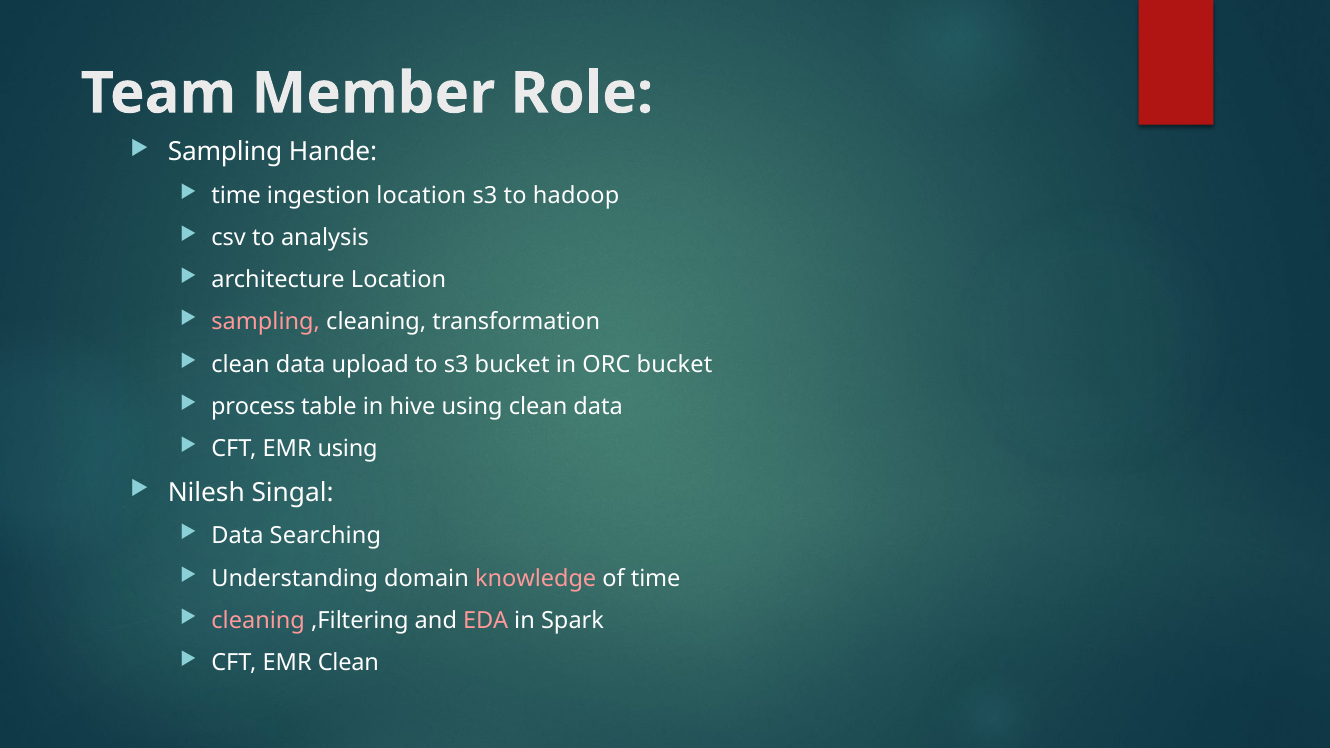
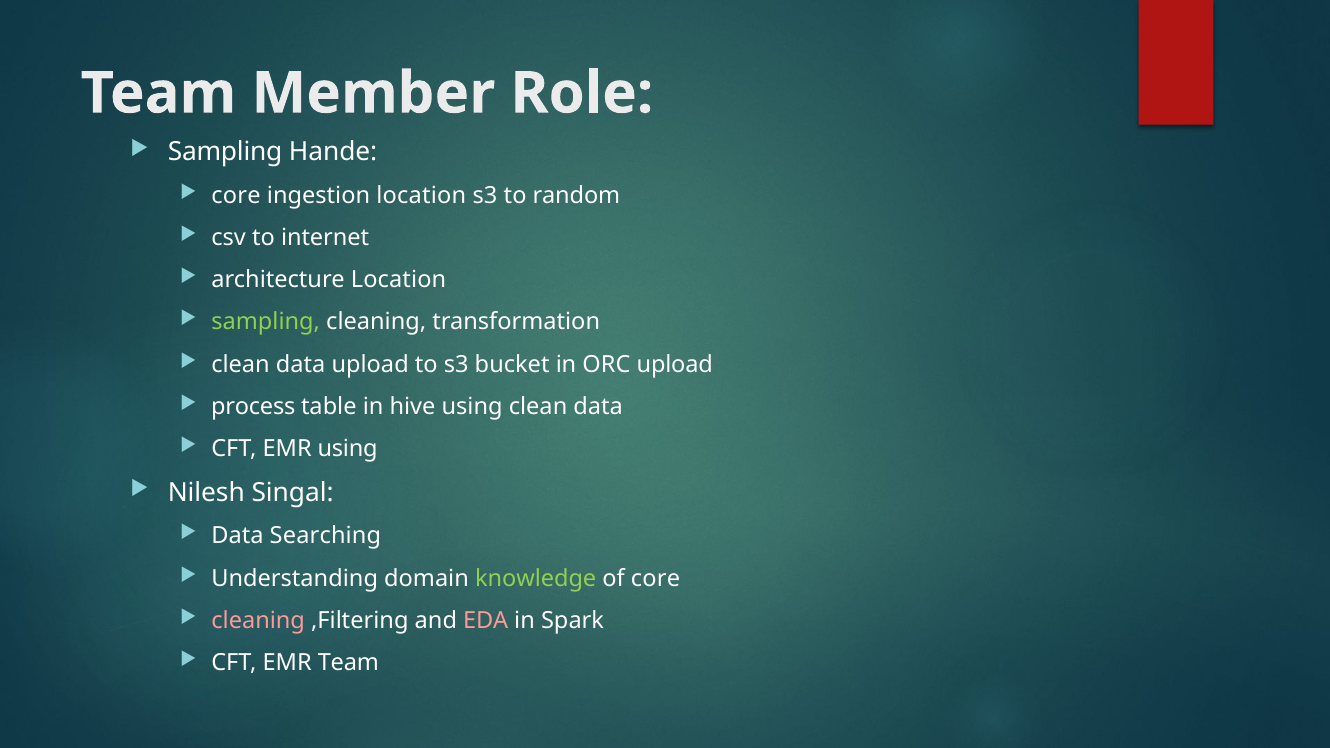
time at (236, 196): time -> core
hadoop: hadoop -> random
analysis: analysis -> internet
sampling at (266, 322) colour: pink -> light green
ORC bucket: bucket -> upload
knowledge colour: pink -> light green
of time: time -> core
EMR Clean: Clean -> Team
